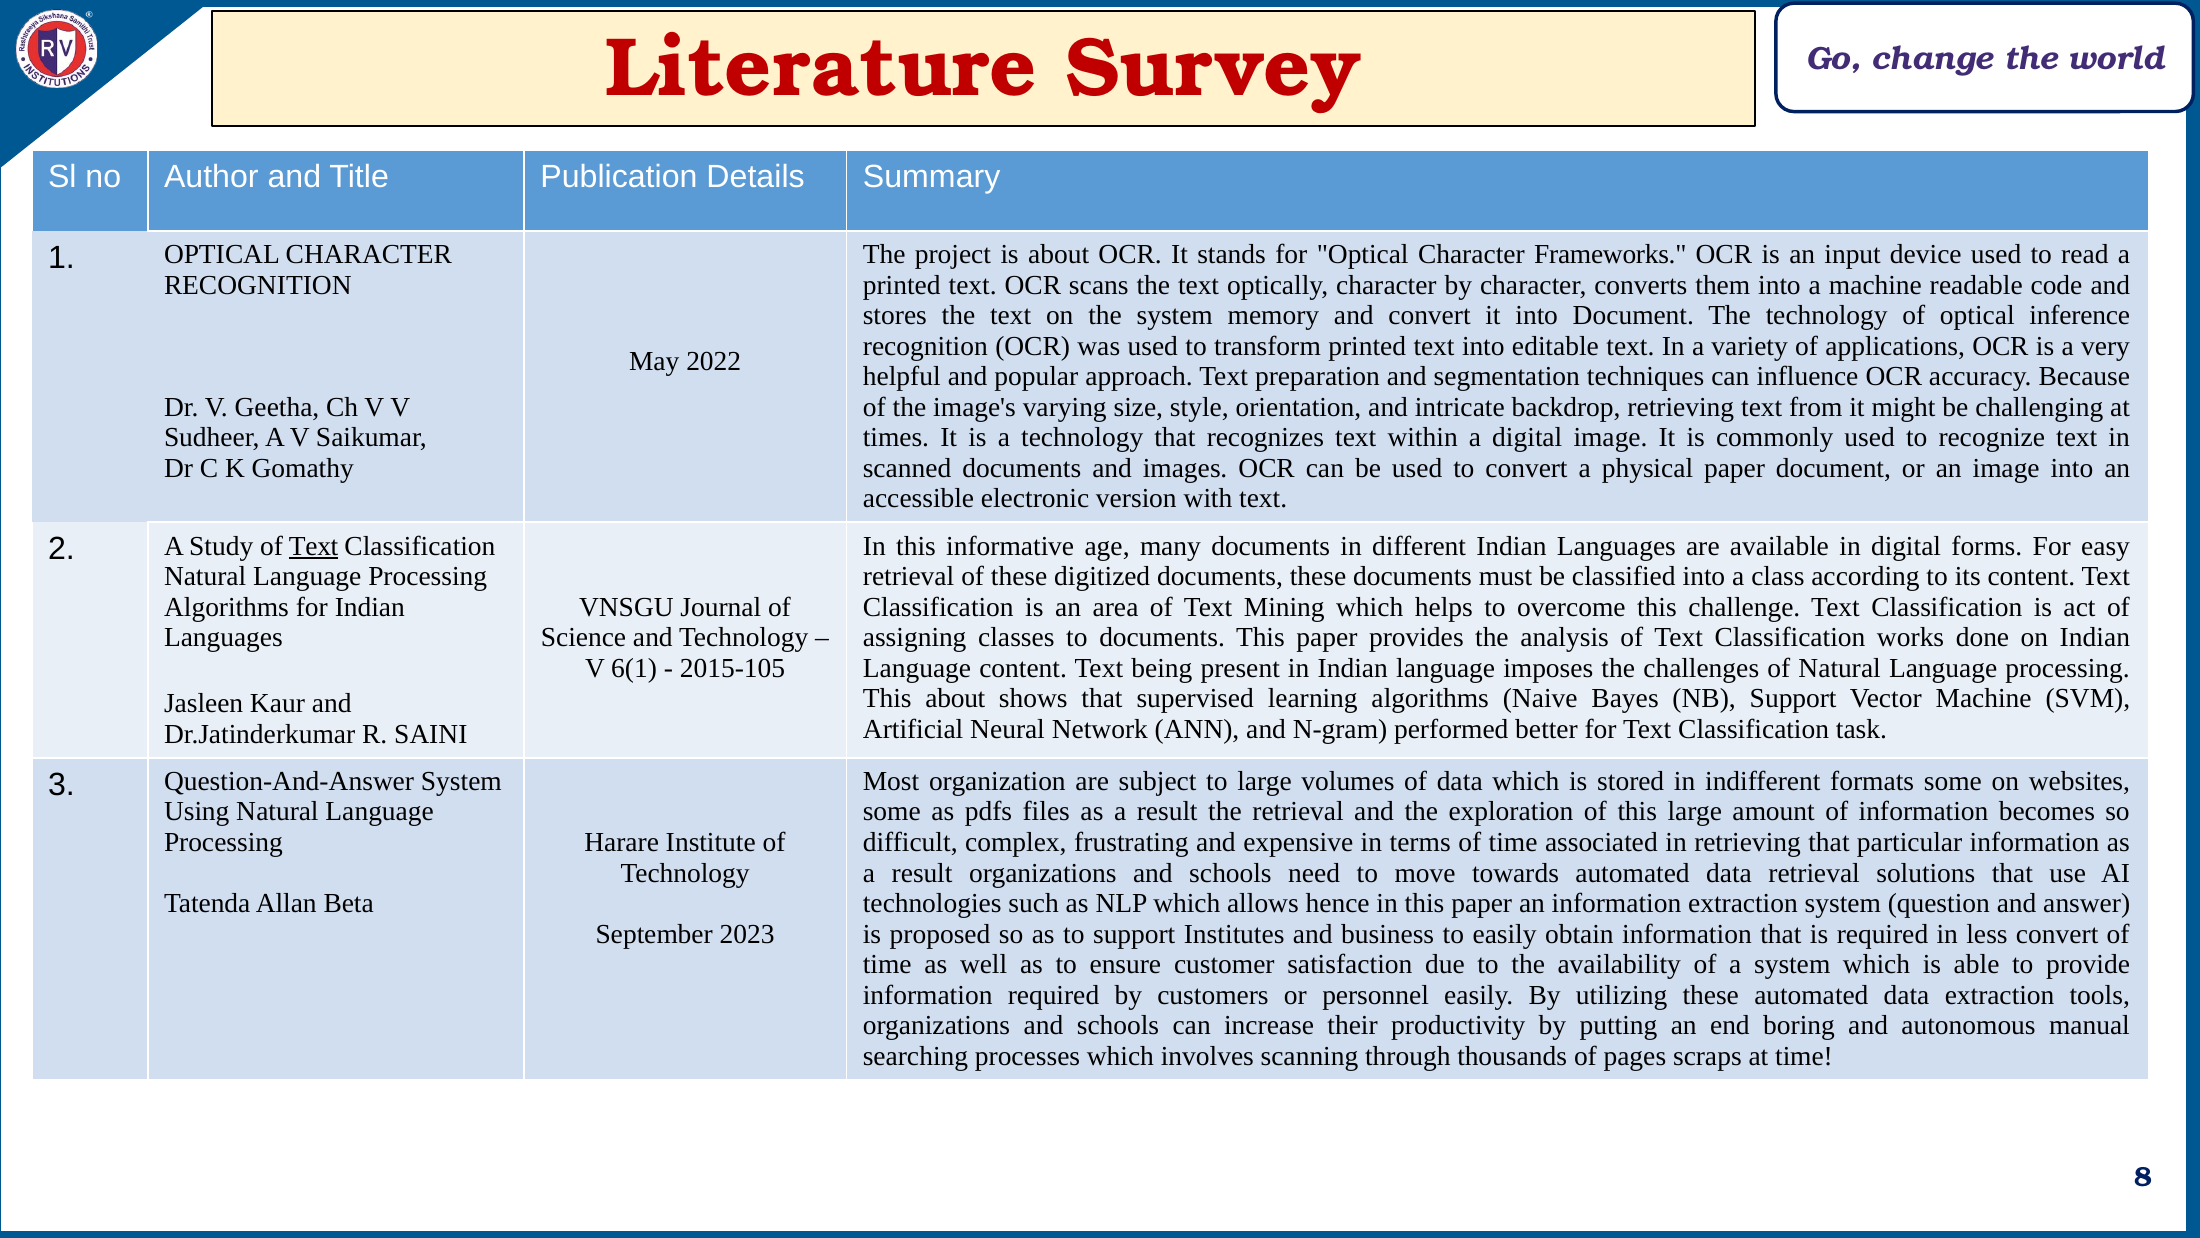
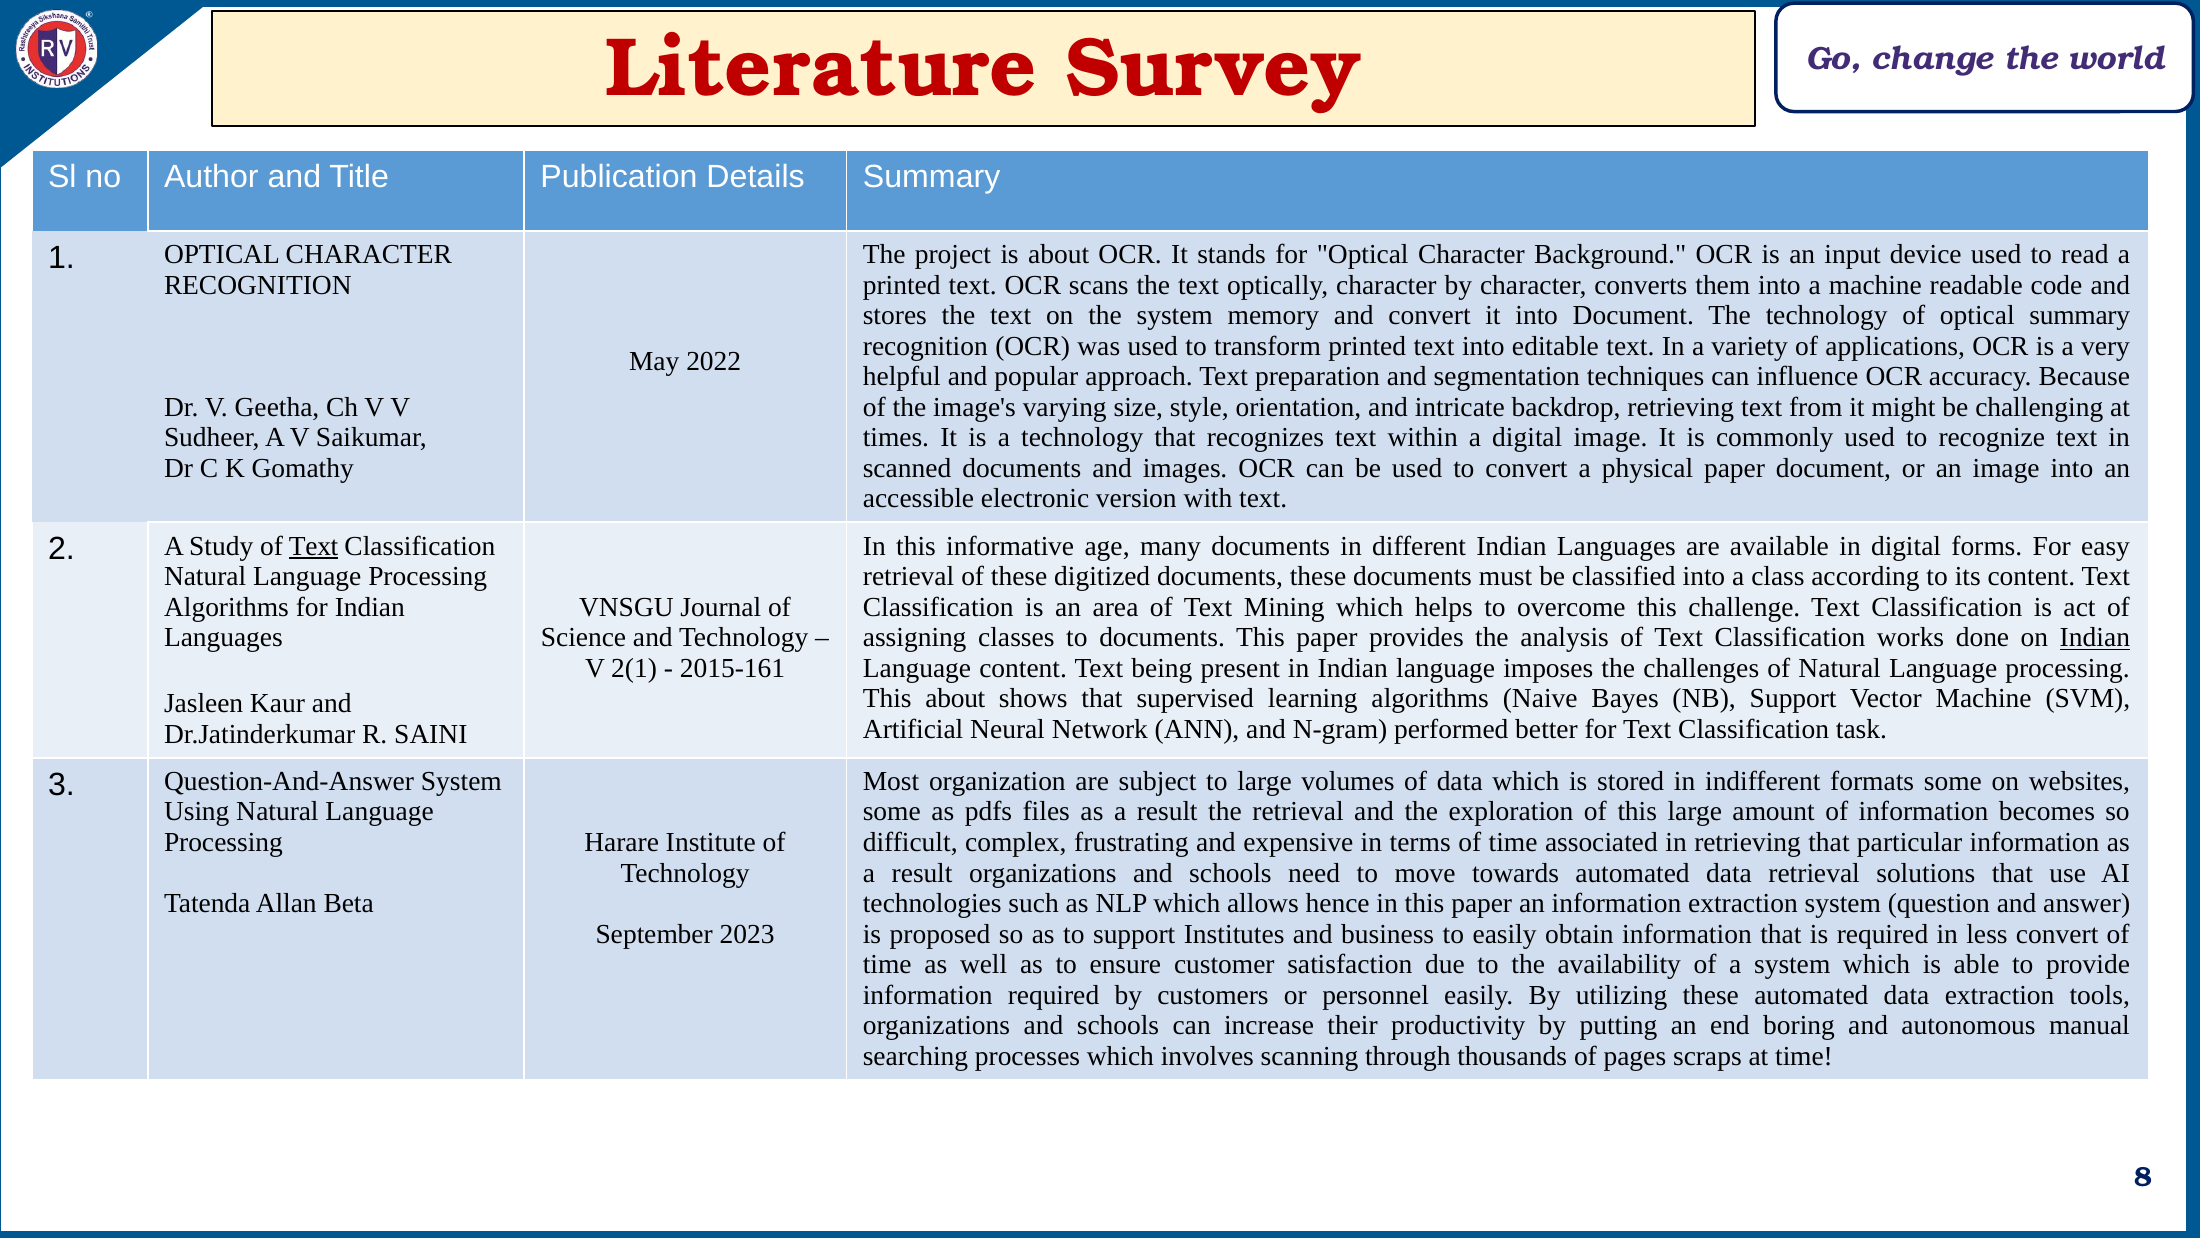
Frameworks: Frameworks -> Background
optical inference: inference -> summary
Indian at (2095, 637) underline: none -> present
6(1: 6(1 -> 2(1
2015-105: 2015-105 -> 2015-161
